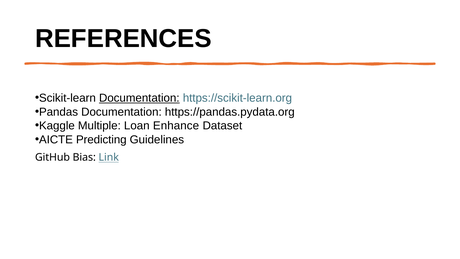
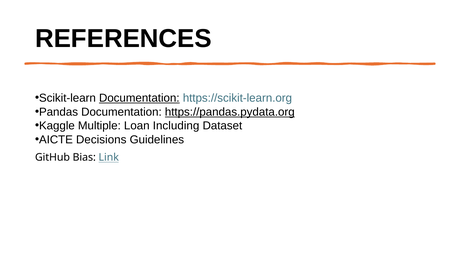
https://pandas.pydata.org underline: none -> present
Enhance: Enhance -> Including
Predicting: Predicting -> Decisions
